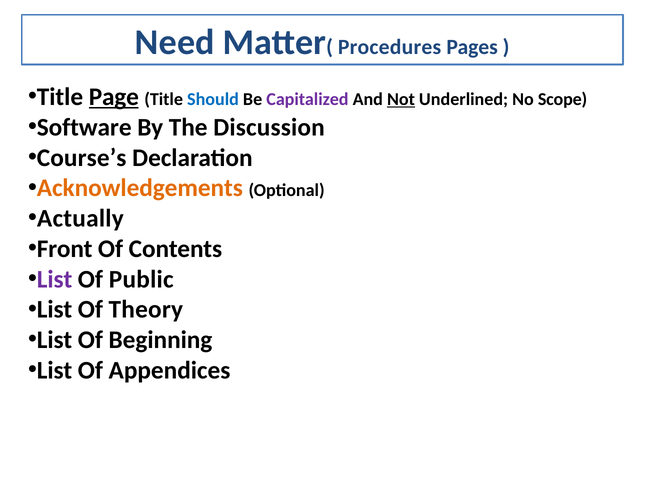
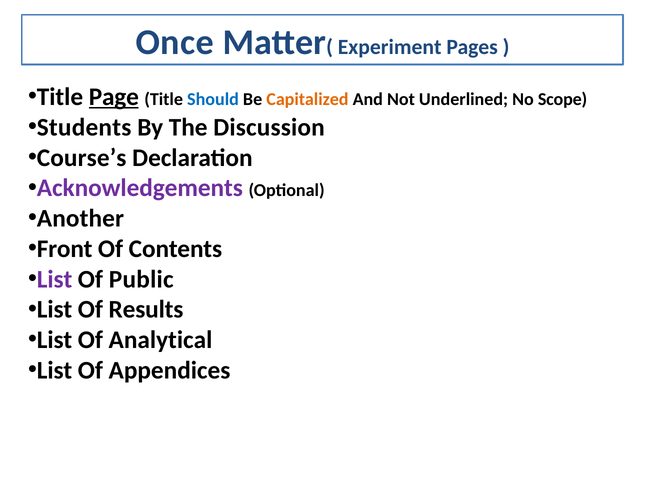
Need: Need -> Once
Procedures: Procedures -> Experiment
Capitalized colour: purple -> orange
Not underline: present -> none
Software: Software -> Students
Acknowledgements colour: orange -> purple
Actually: Actually -> Another
Theory: Theory -> Results
Beginning: Beginning -> Analytical
